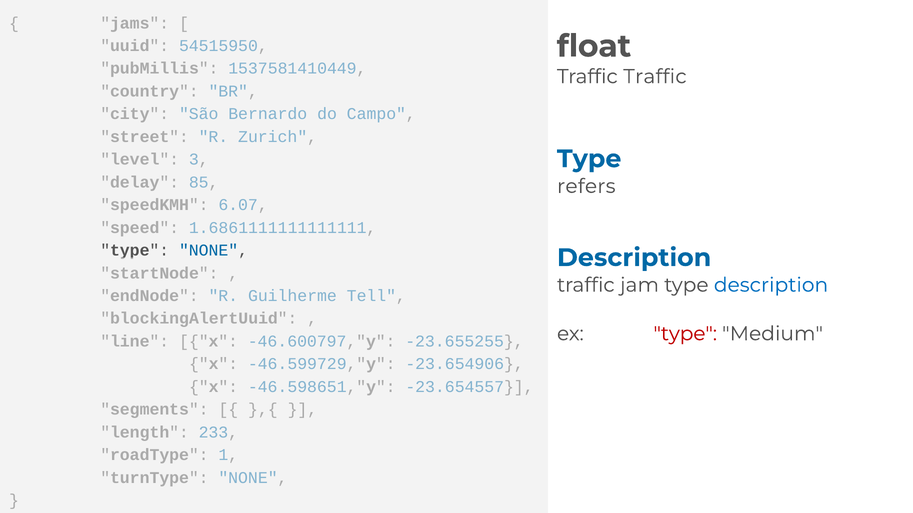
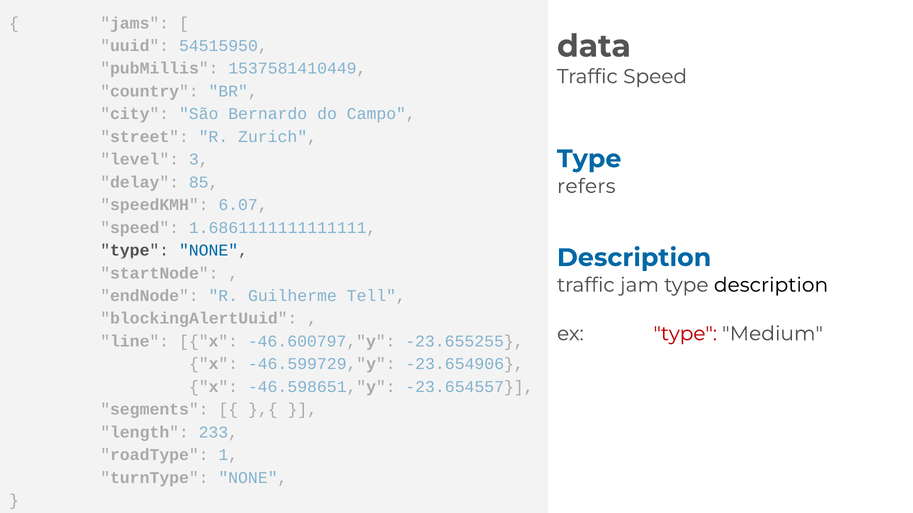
float: float -> data
Traffic Traffic: Traffic -> Speed
description at (771, 285) colour: blue -> black
